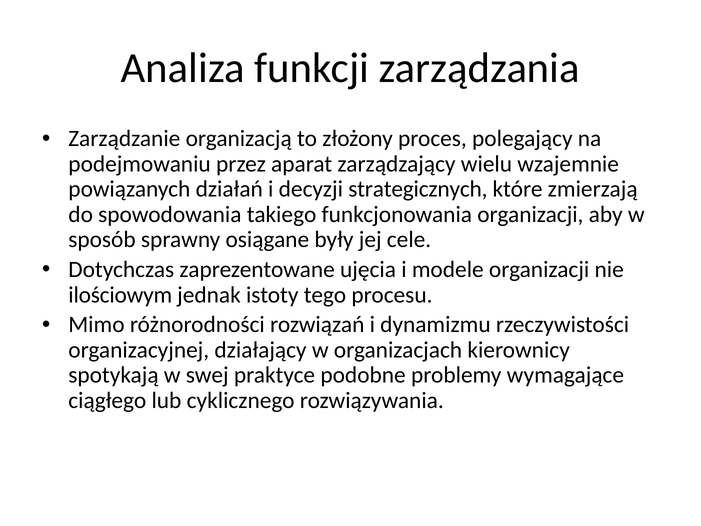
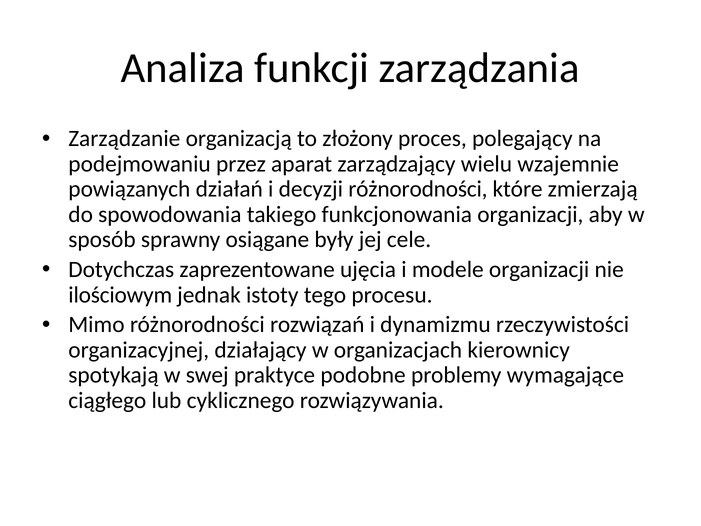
decyzji strategicznych: strategicznych -> różnorodności
